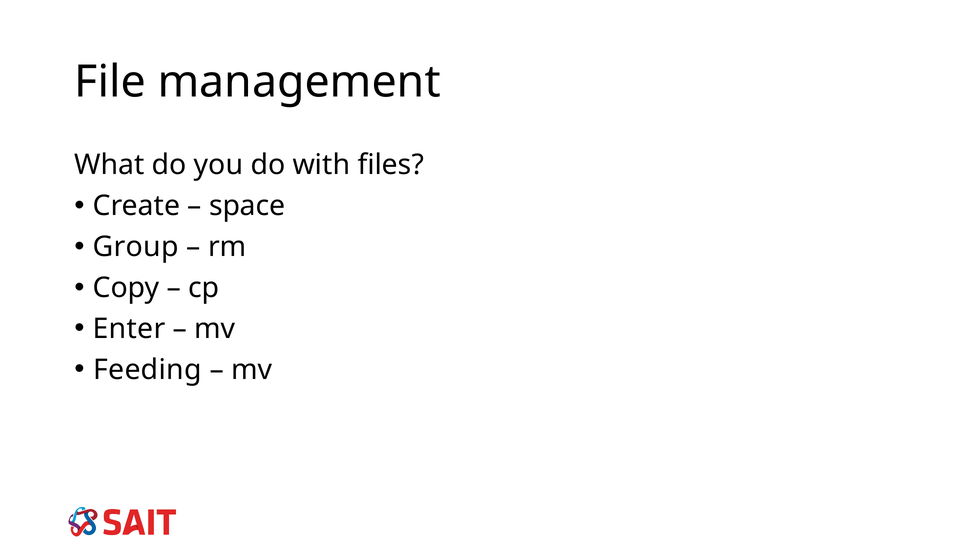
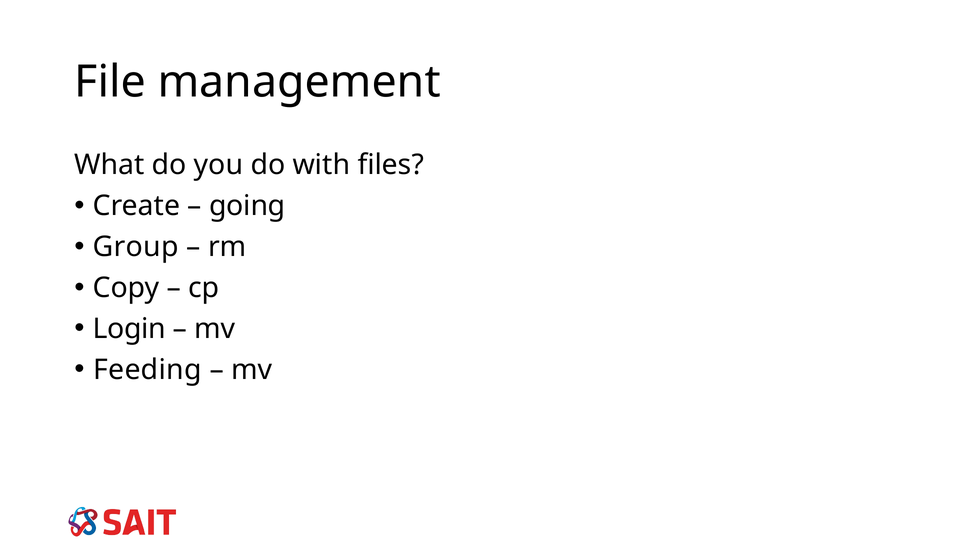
space: space -> going
Enter: Enter -> Login
